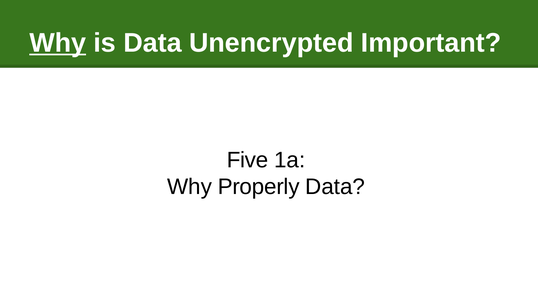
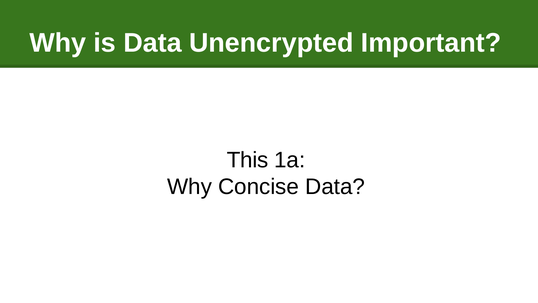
Why at (58, 43) underline: present -> none
Five: Five -> This
Properly: Properly -> Concise
